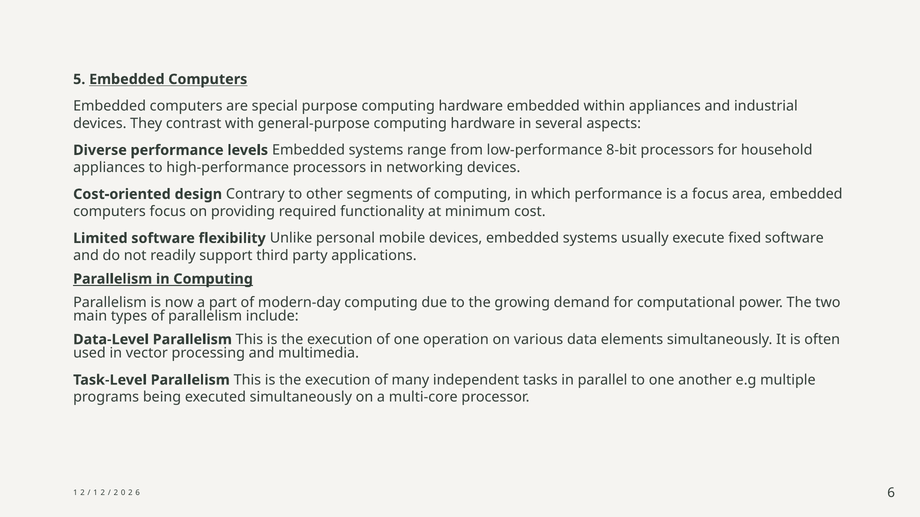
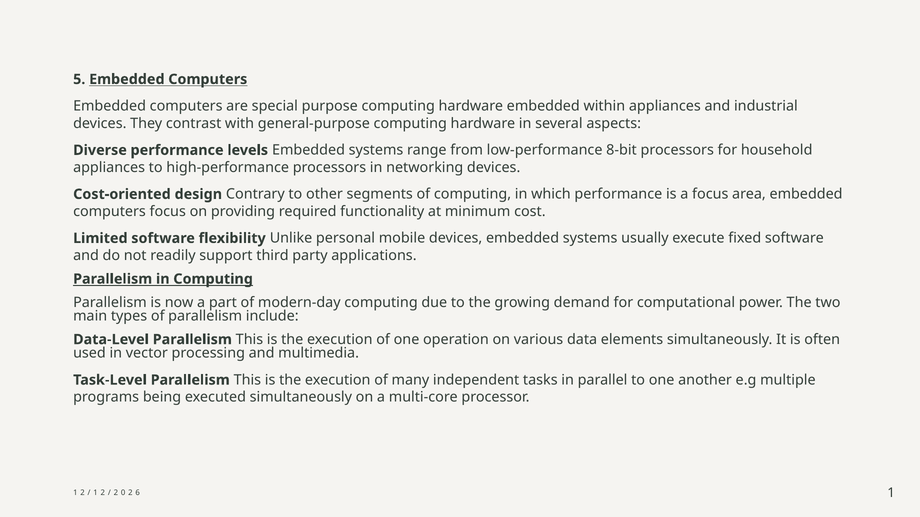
6 at (891, 493): 6 -> 1
